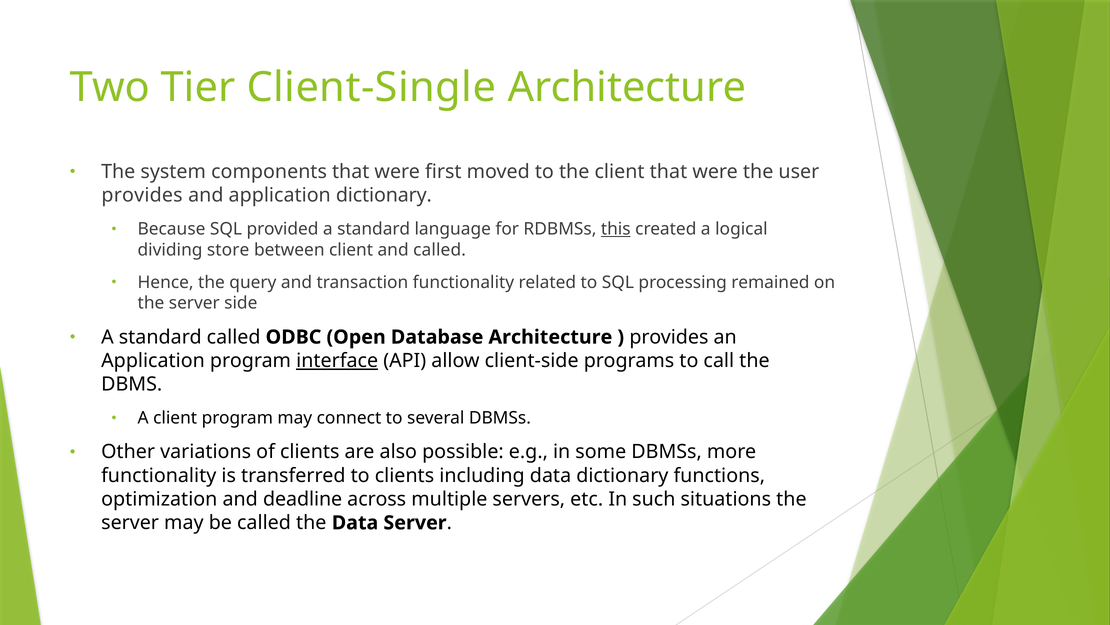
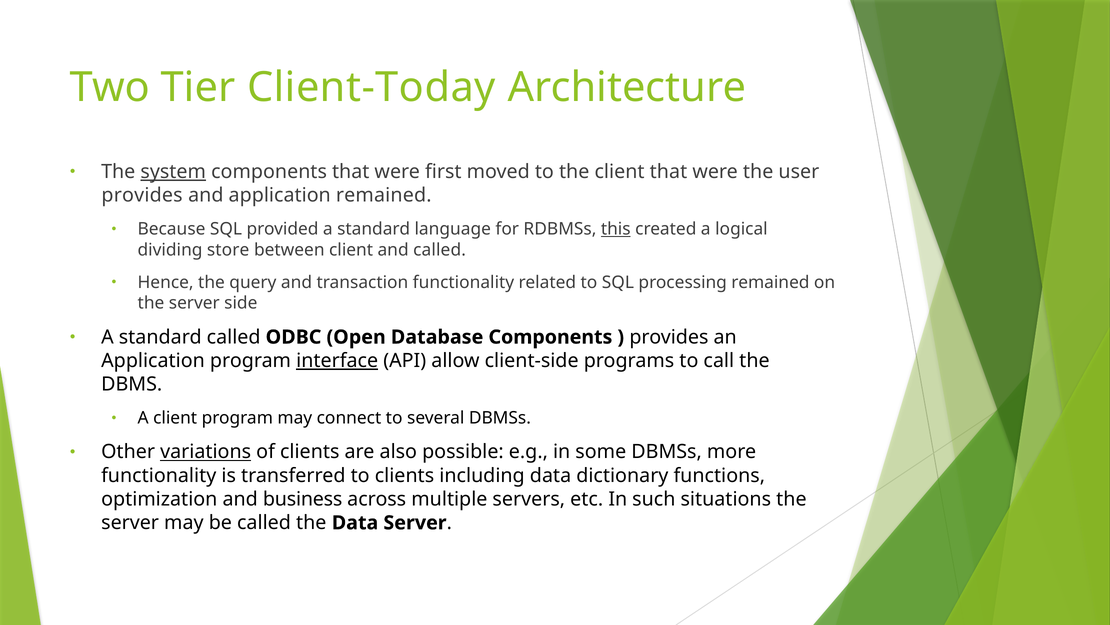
Client-Single: Client-Single -> Client-Today
system underline: none -> present
application dictionary: dictionary -> remained
Database Architecture: Architecture -> Components
variations underline: none -> present
deadline: deadline -> business
